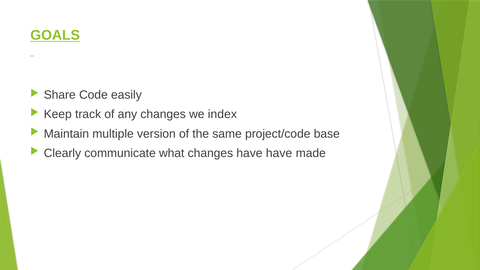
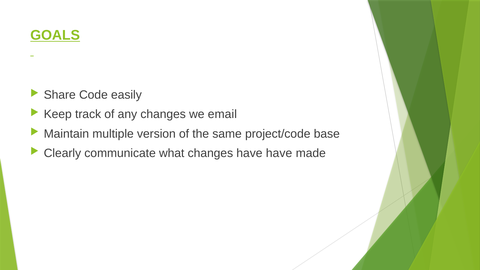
index: index -> email
